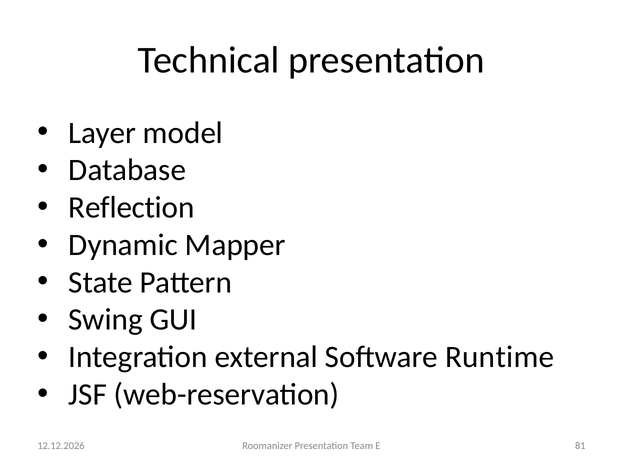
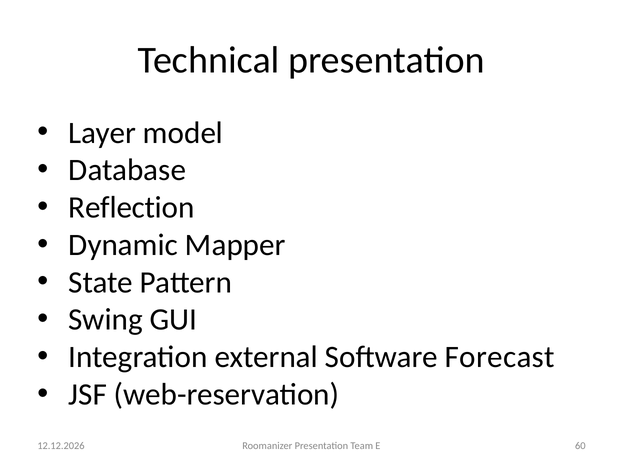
Runtime: Runtime -> Forecast
81: 81 -> 60
